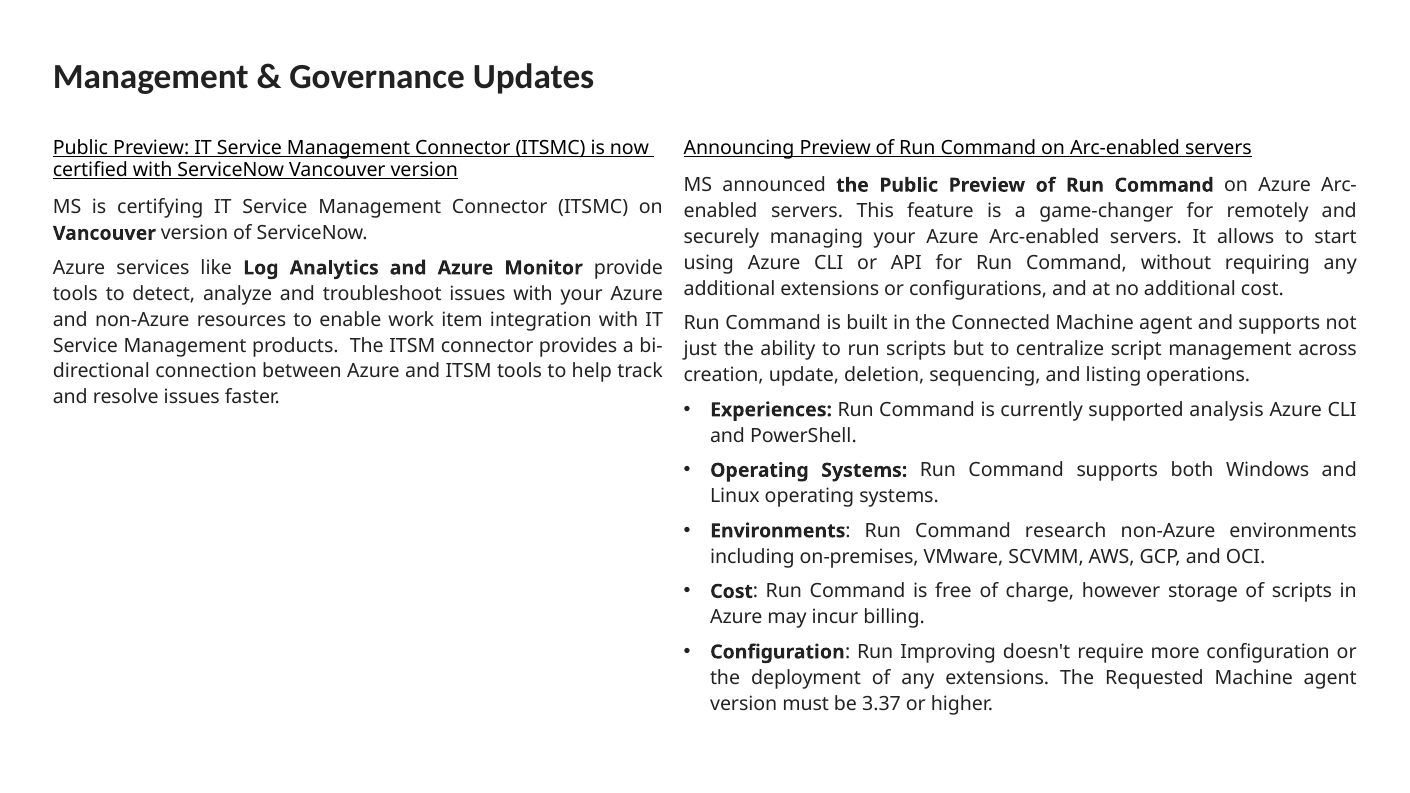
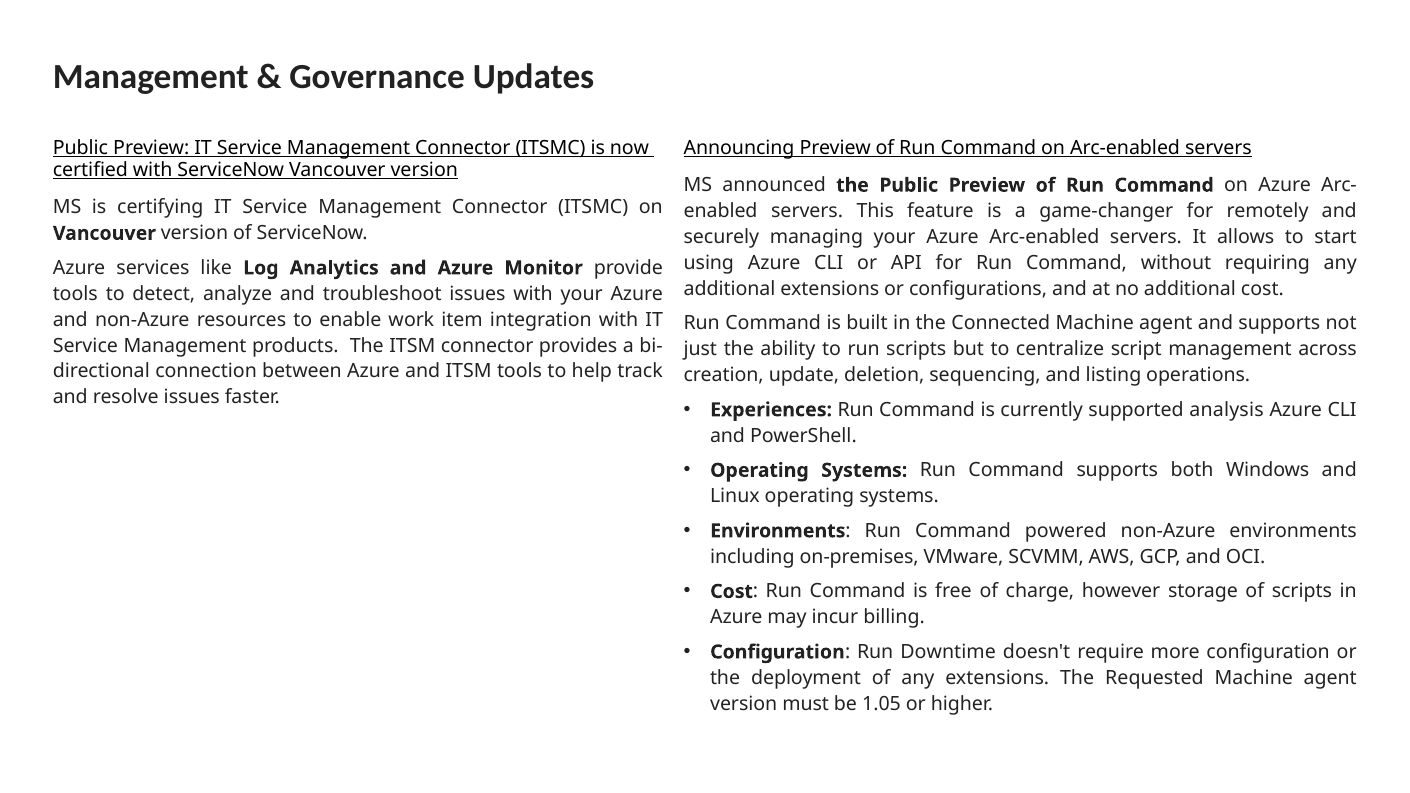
research: research -> powered
Improving: Improving -> Downtime
3.37: 3.37 -> 1.05
